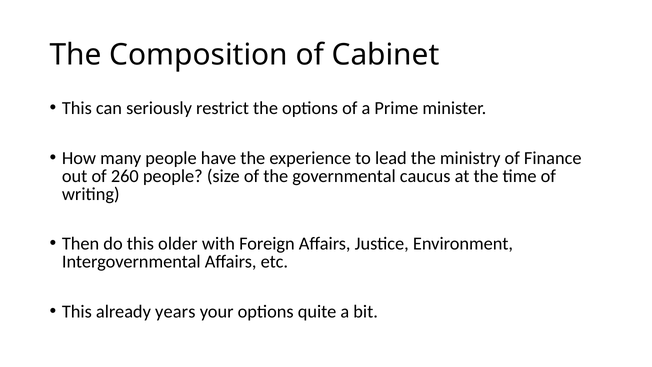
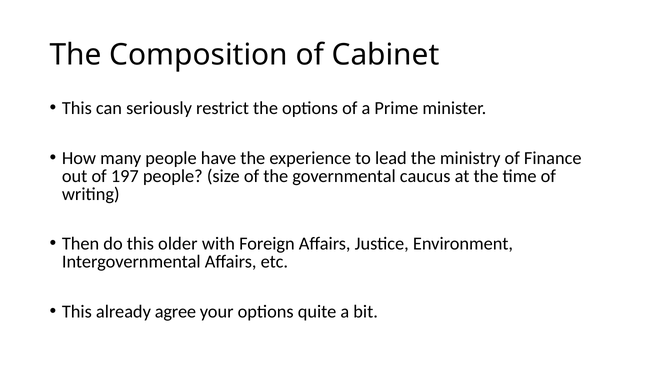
260: 260 -> 197
years: years -> agree
